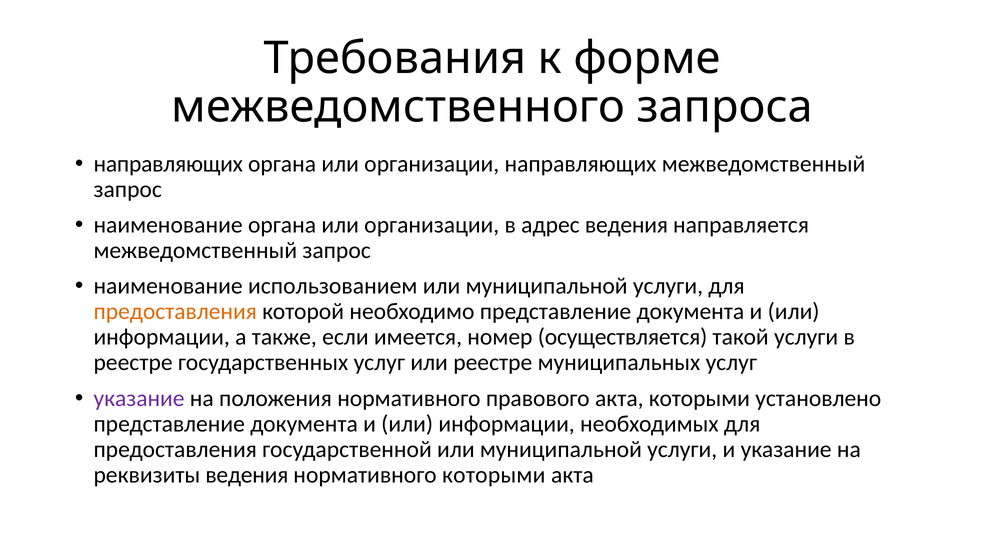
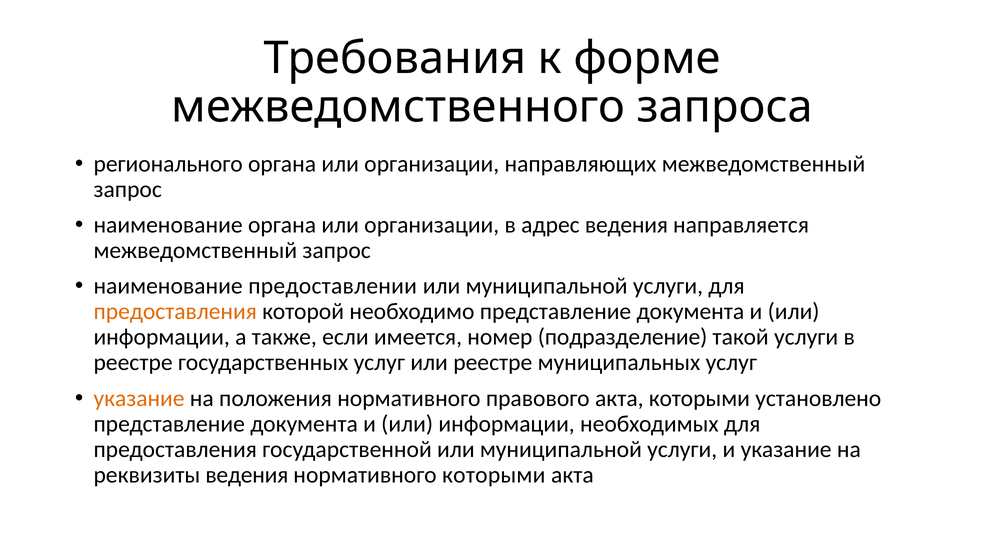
направляющих at (168, 164): направляющих -> регионального
использованием: использованием -> предоставлении
осуществляется: осуществляется -> подразделение
указание at (139, 398) colour: purple -> orange
